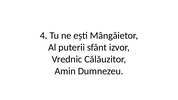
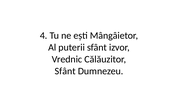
Amin at (65, 71): Amin -> Sfânt
